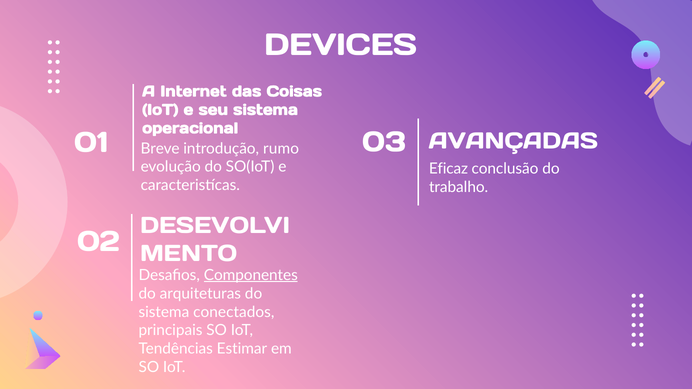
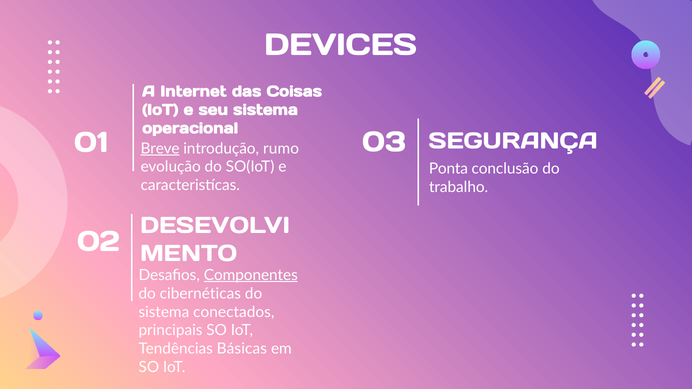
Breve underline: none -> present
AVANÇADAS: AVANÇADAS -> SEGURANÇA
Eficaz: Eficaz -> Ponta
arquiteturas: arquiteturas -> cibernéticas
Estimar: Estimar -> Básicas
